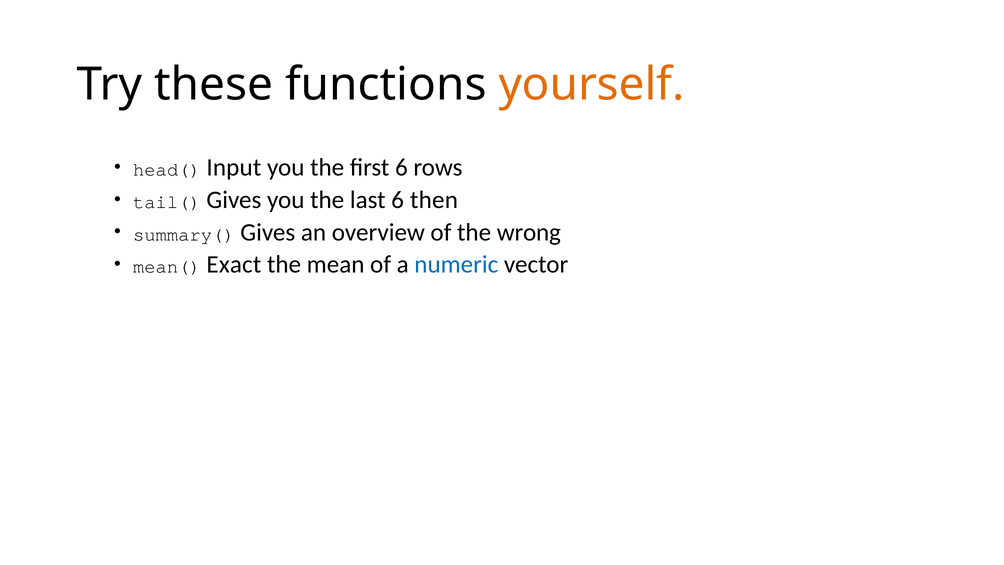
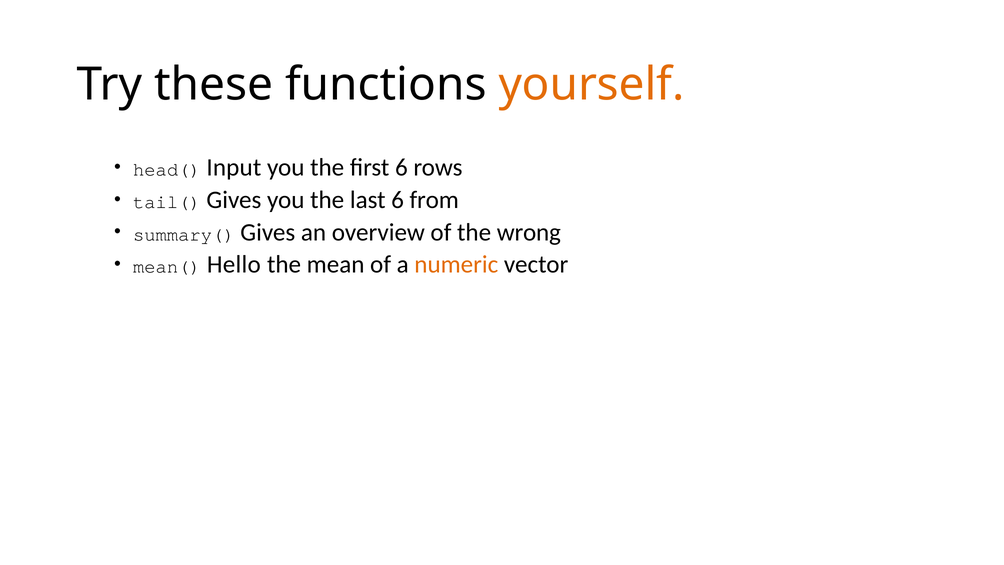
then: then -> from
Exact: Exact -> Hello
numeric colour: blue -> orange
